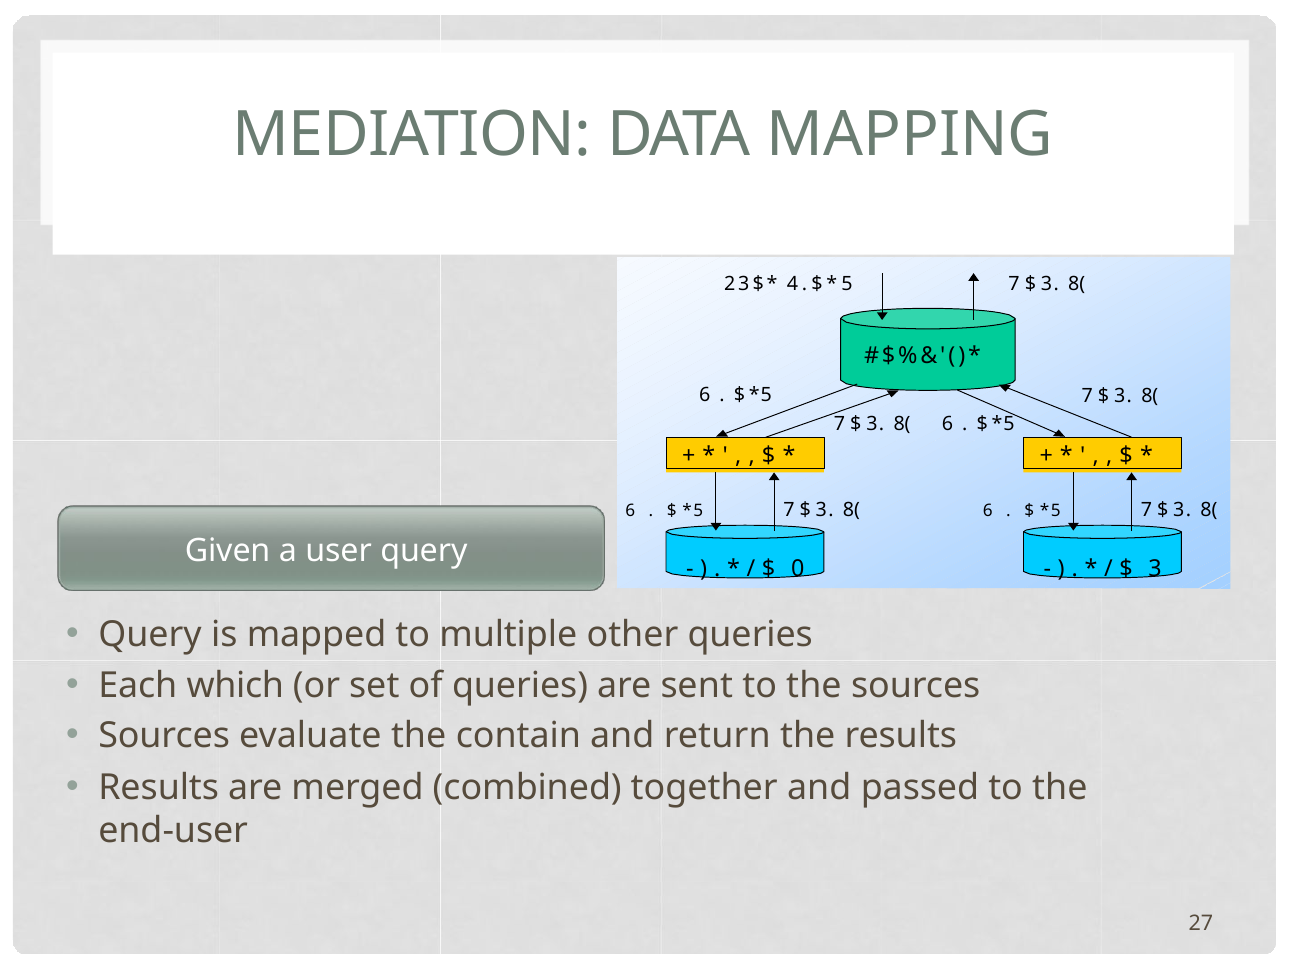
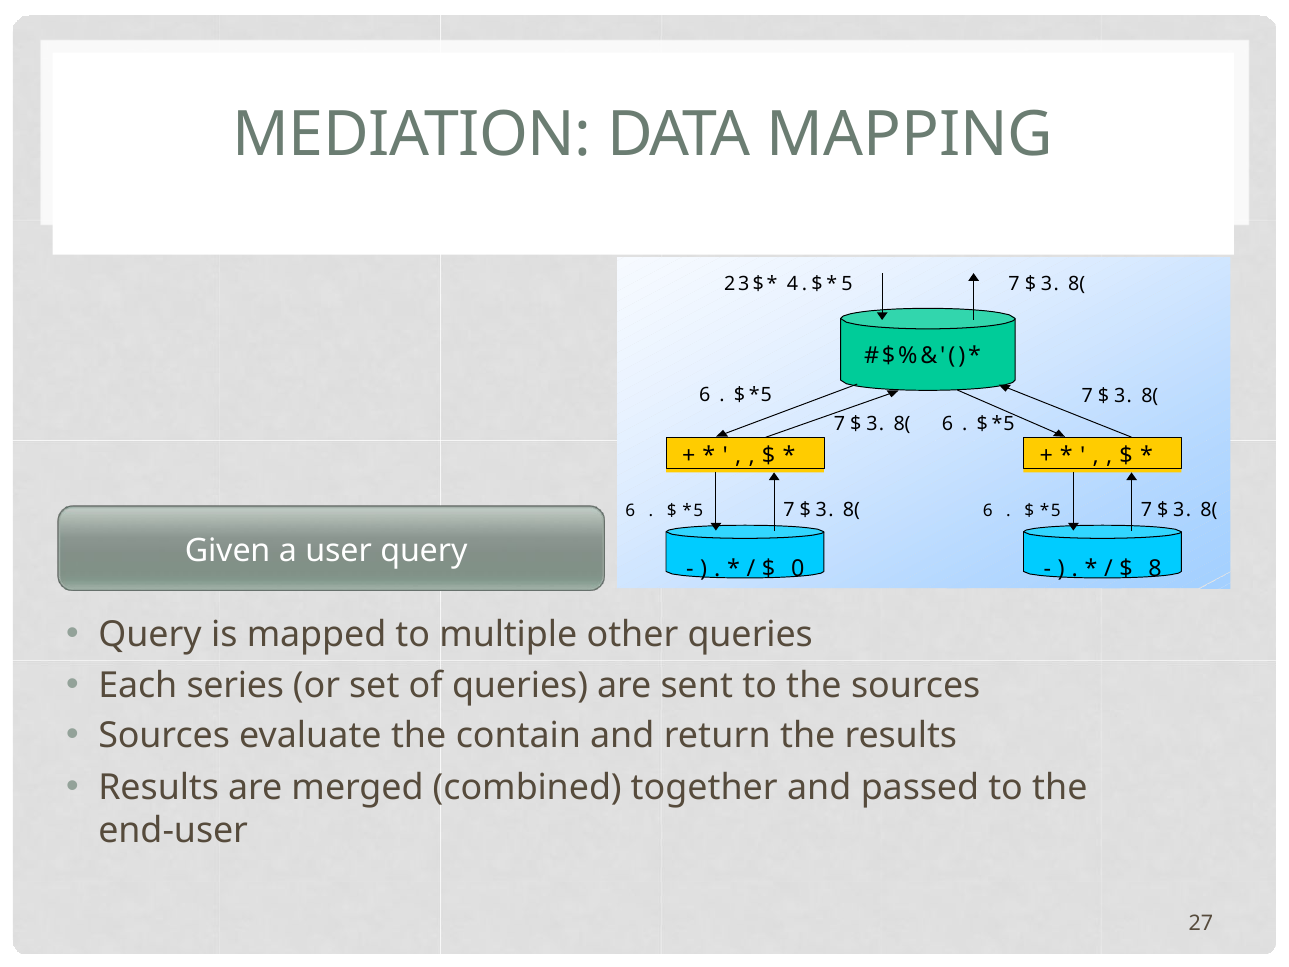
3: 3 -> 8
which: which -> series
